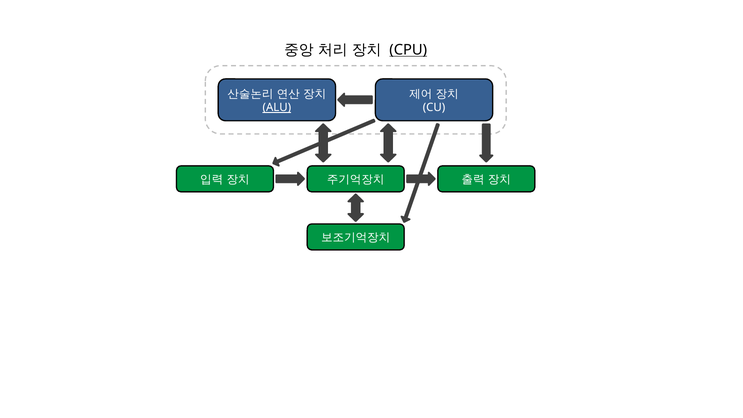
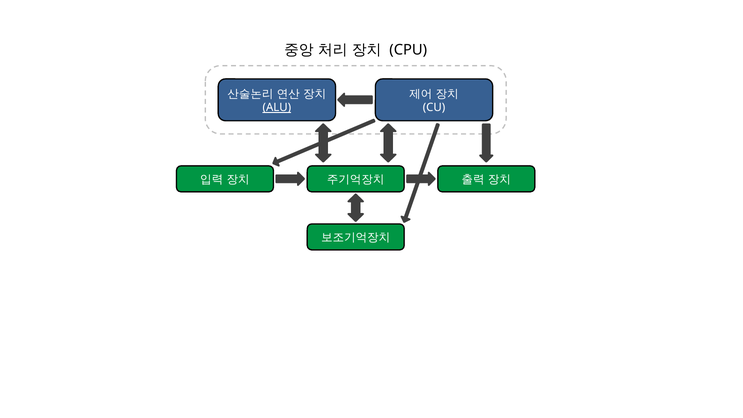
CPU underline: present -> none
